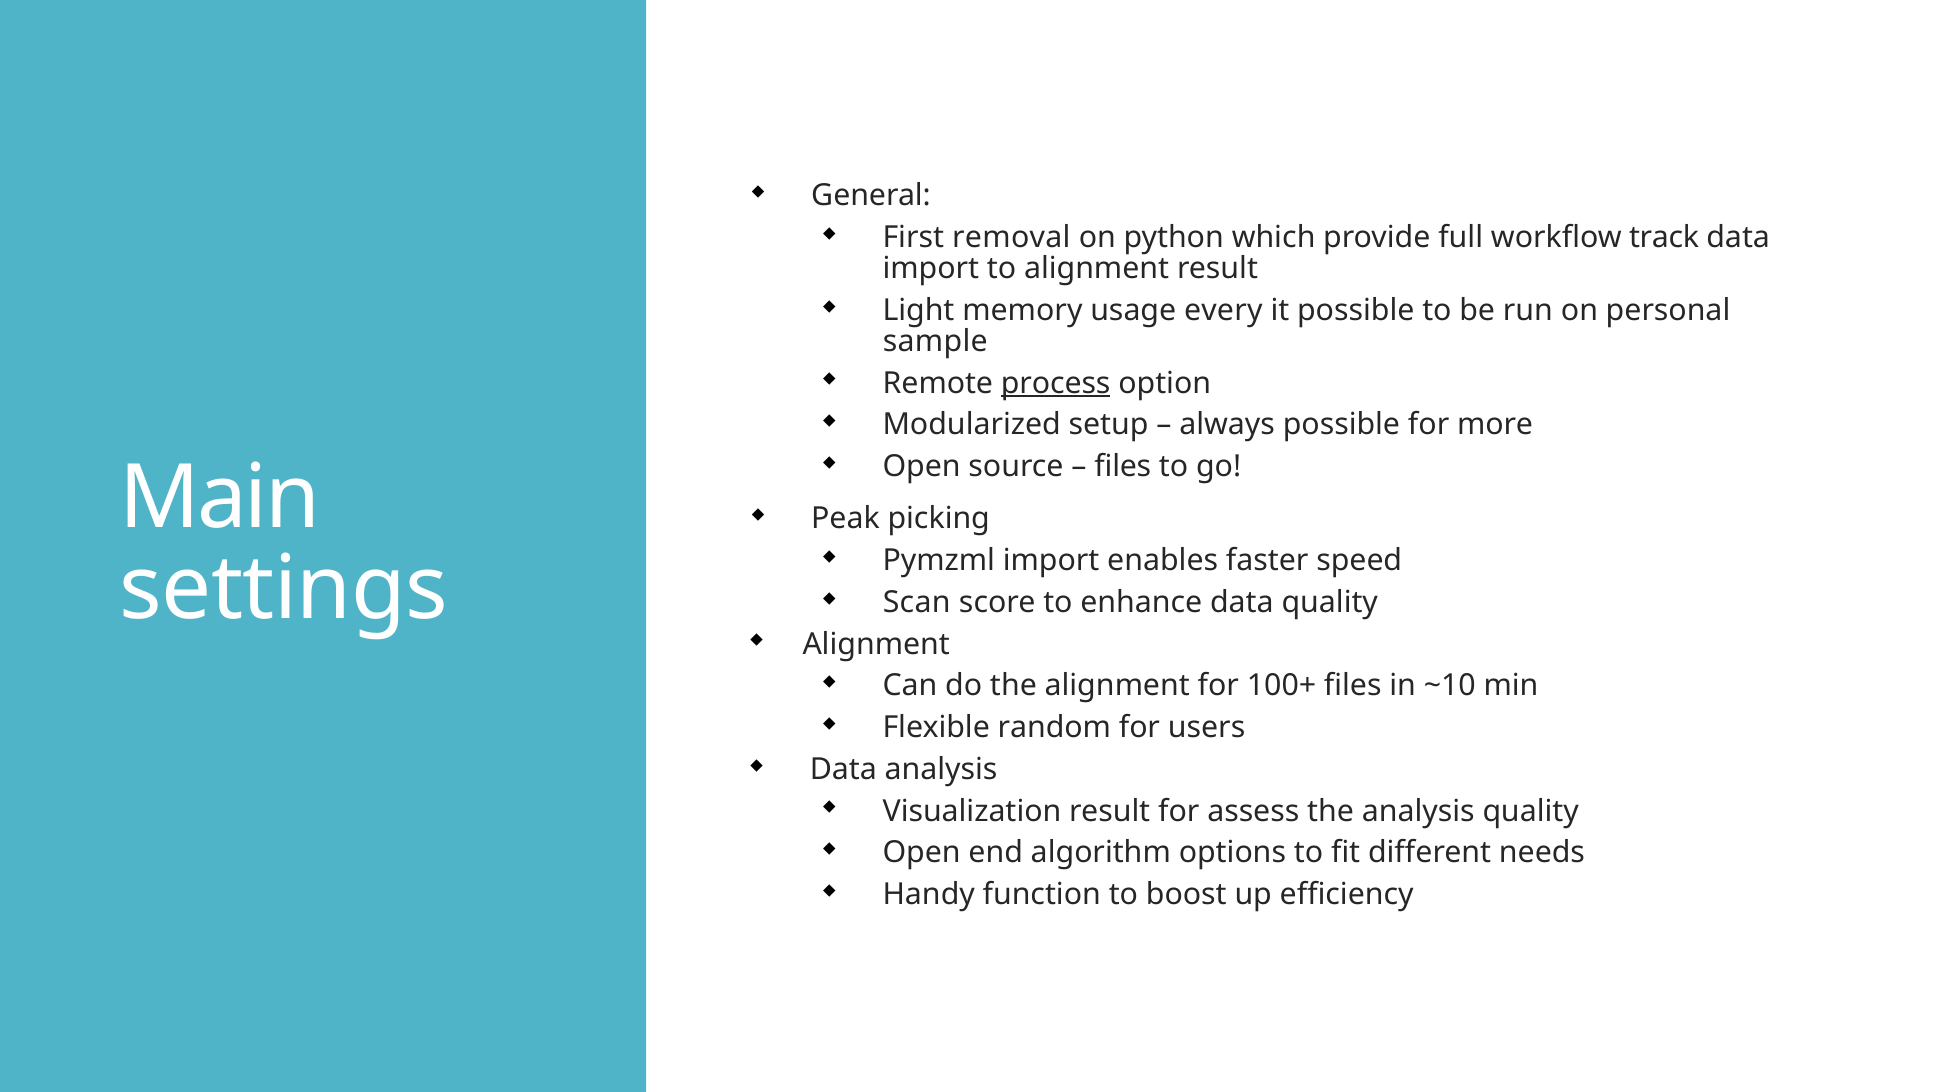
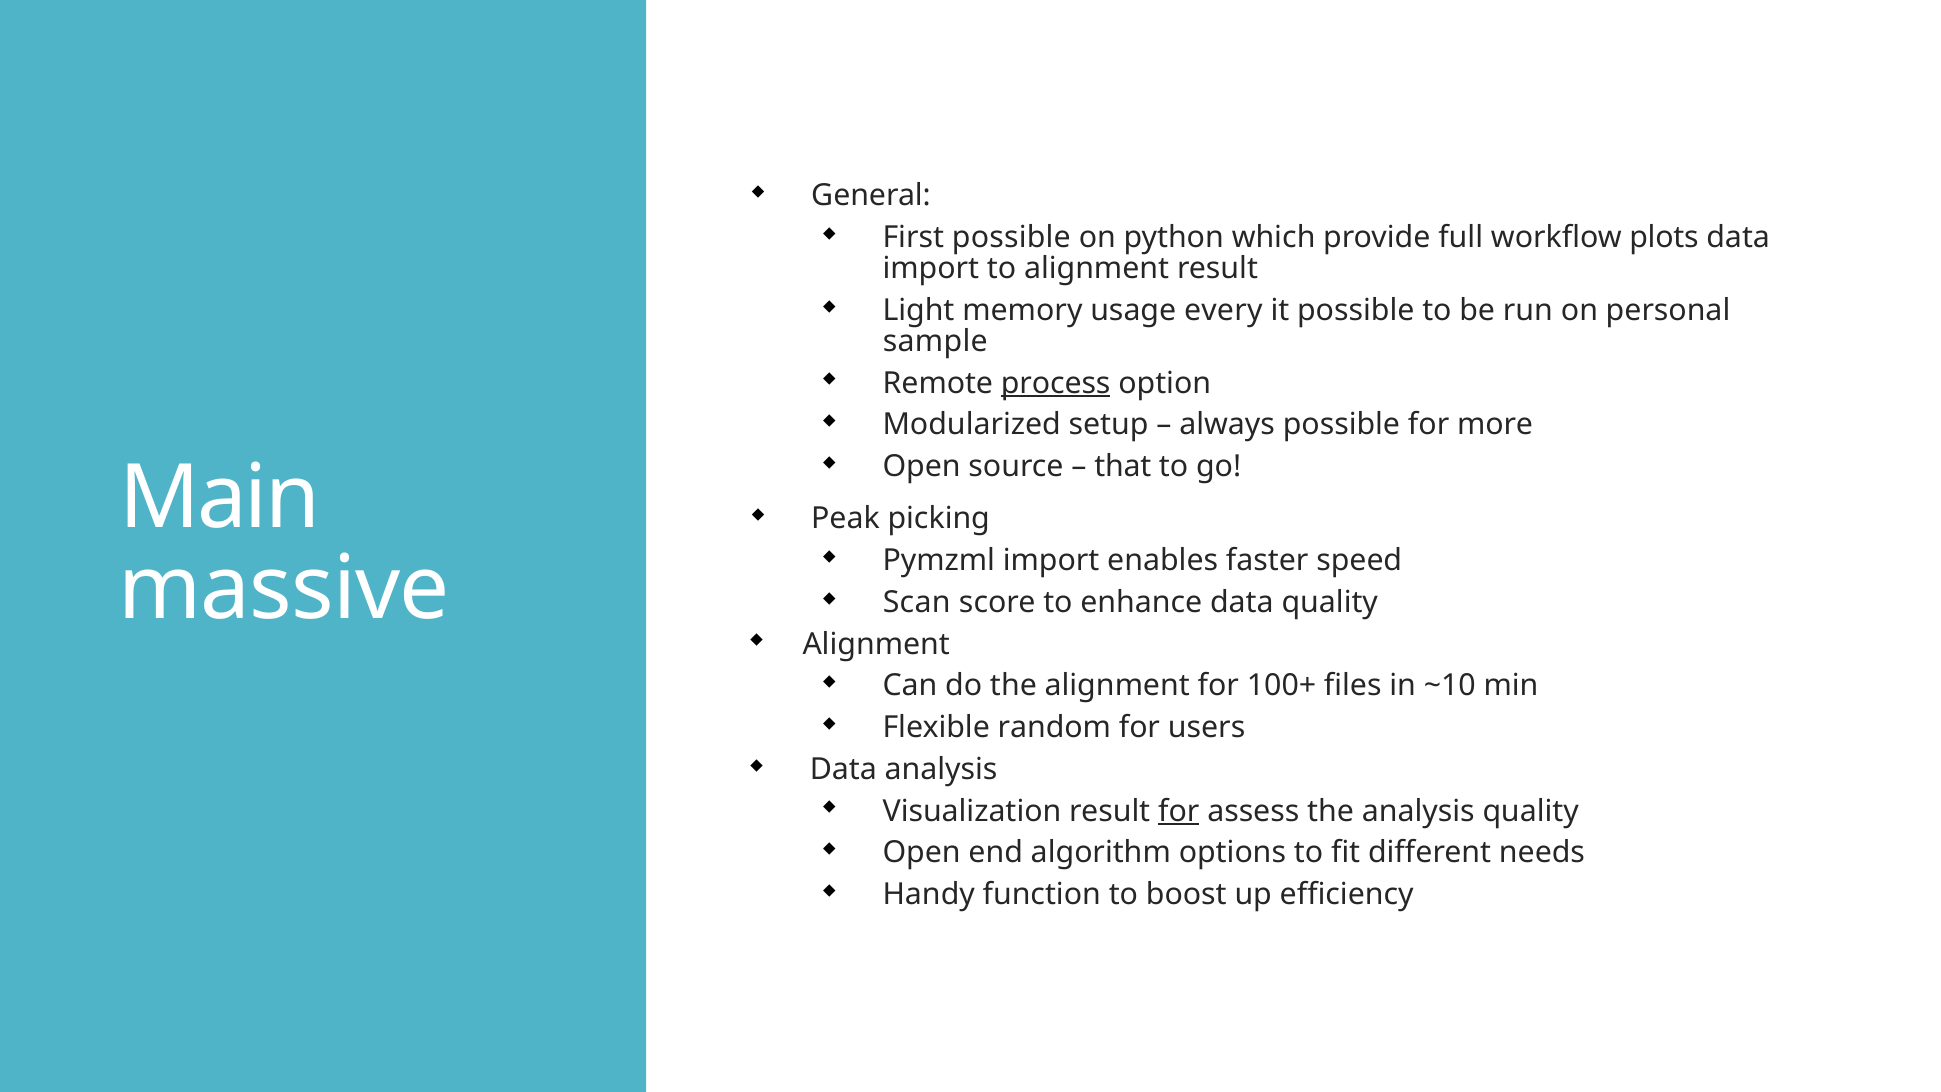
First removal: removal -> possible
track: track -> plots
files at (1123, 466): files -> that
settings: settings -> massive
for at (1179, 811) underline: none -> present
